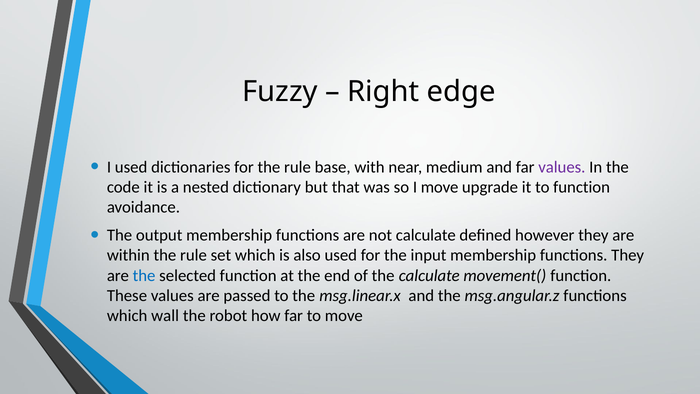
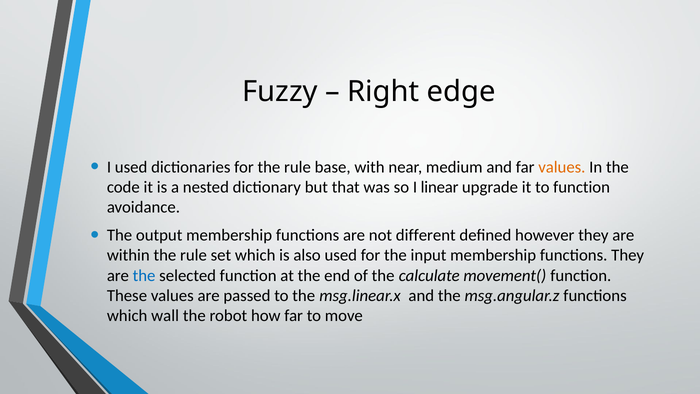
values at (562, 167) colour: purple -> orange
I move: move -> linear
not calculate: calculate -> different
